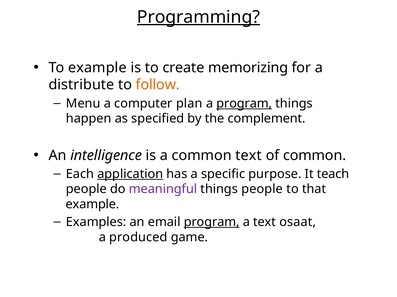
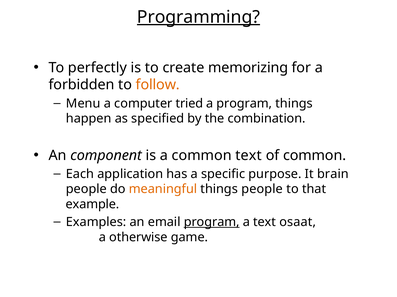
To example: example -> perfectly
distribute: distribute -> forbidden
plan: plan -> tried
program at (244, 104) underline: present -> none
complement: complement -> combination
intelligence: intelligence -> component
application underline: present -> none
teach: teach -> brain
meaningful colour: purple -> orange
produced: produced -> otherwise
